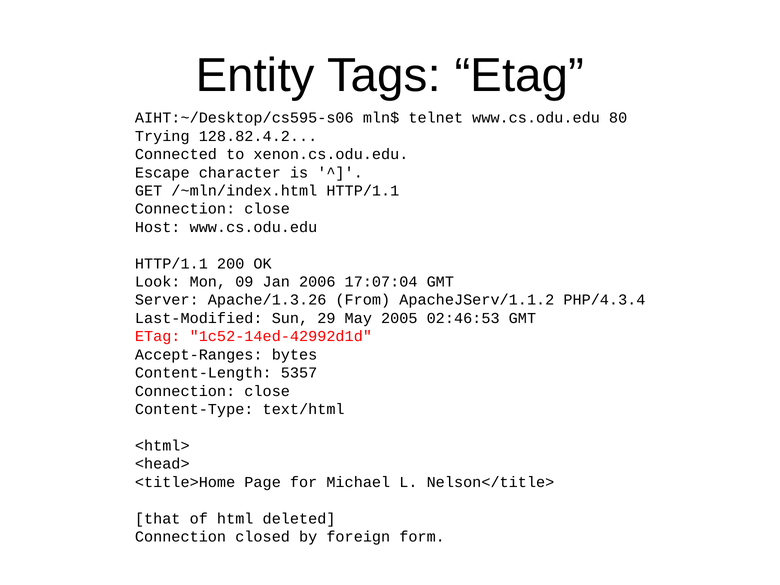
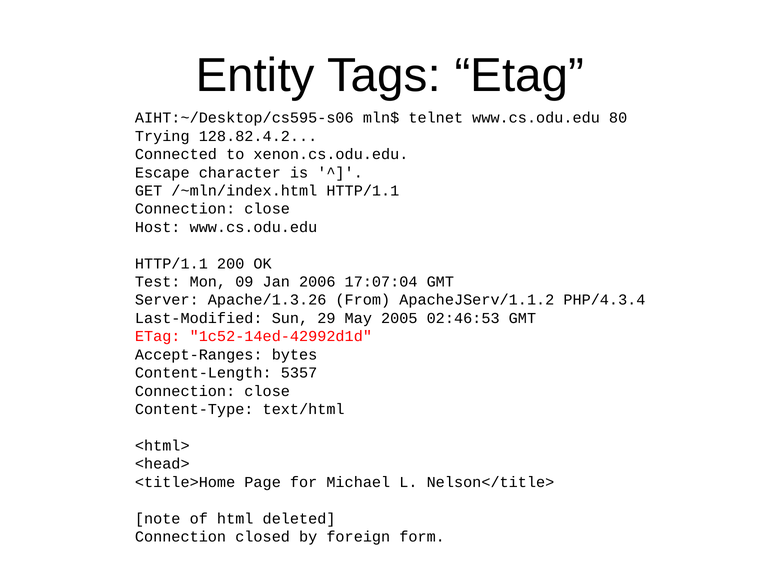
Look: Look -> Test
that: that -> note
